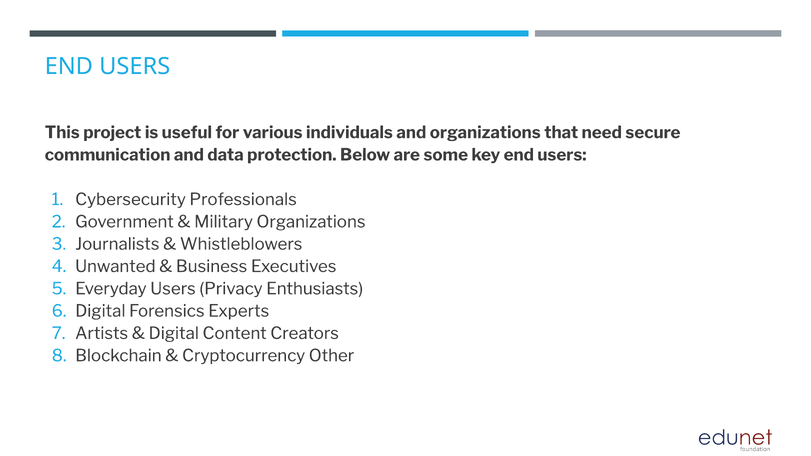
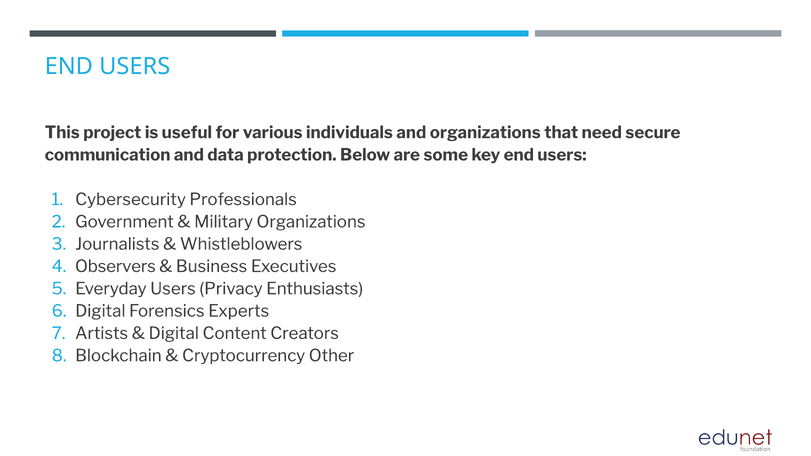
Unwanted: Unwanted -> Observers
